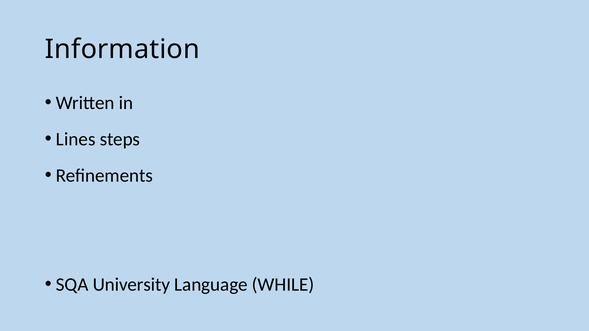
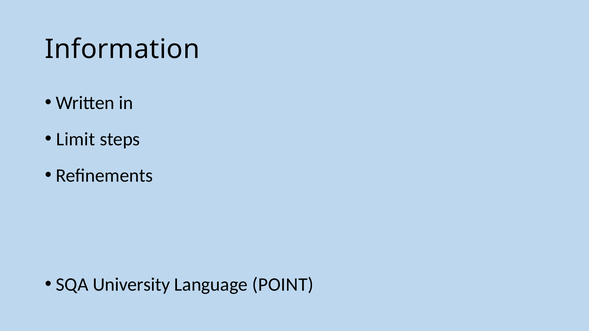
Lines: Lines -> Limit
WHILE: WHILE -> POINT
